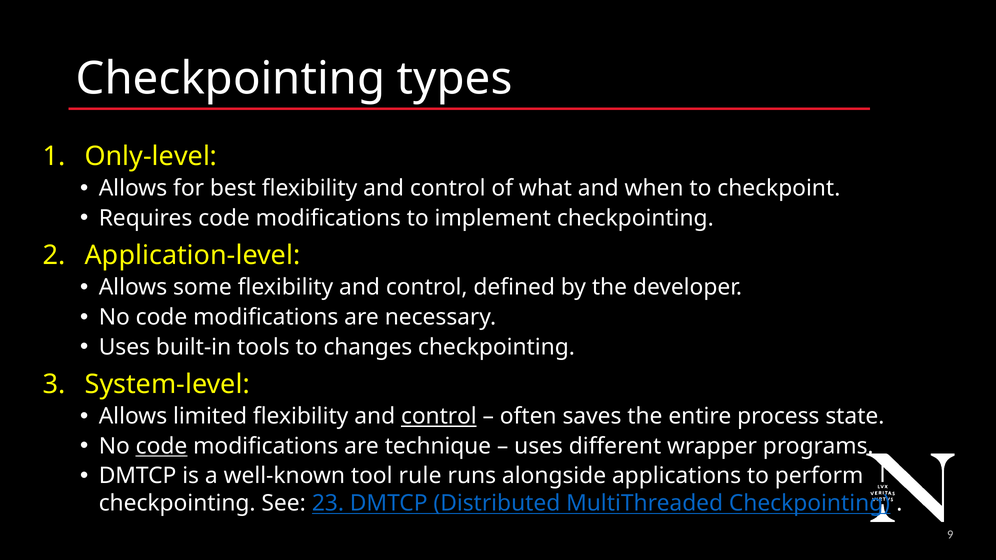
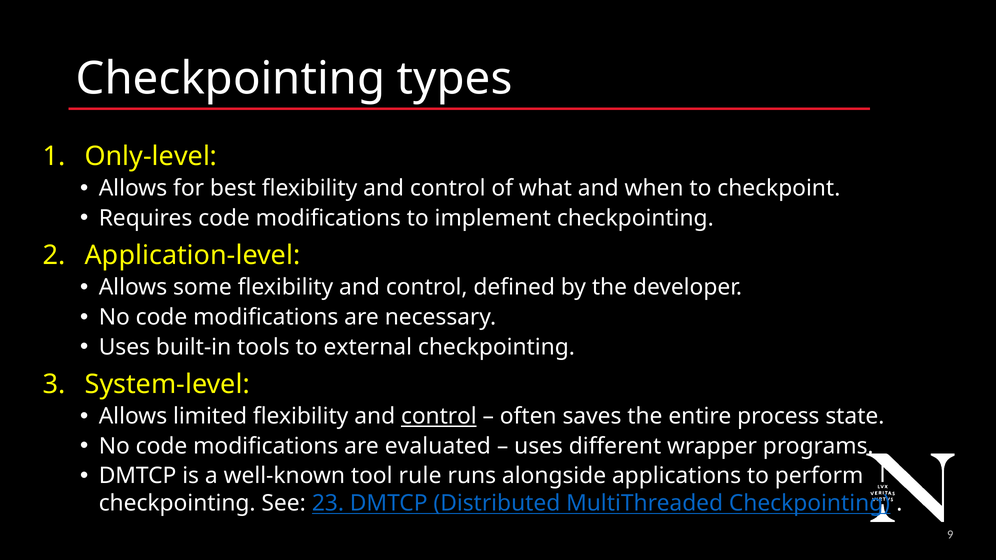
changes: changes -> external
code at (161, 446) underline: present -> none
technique: technique -> evaluated
